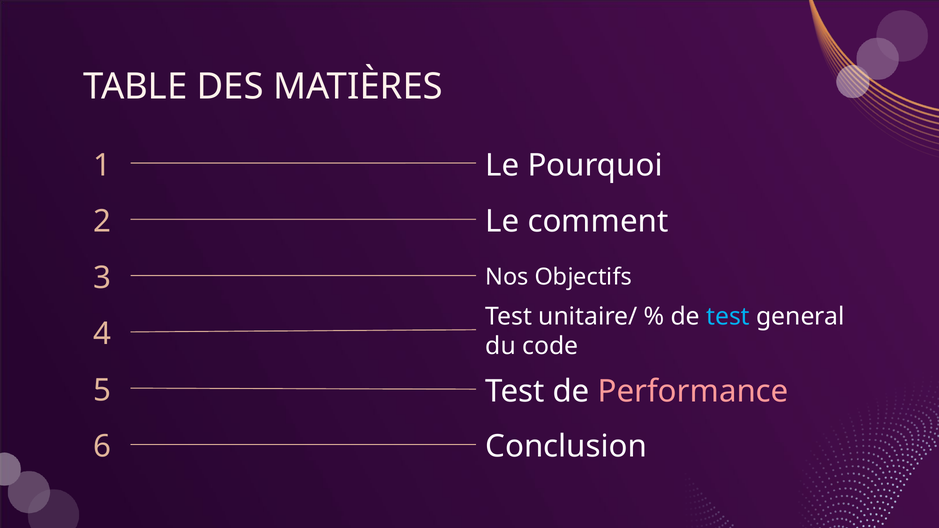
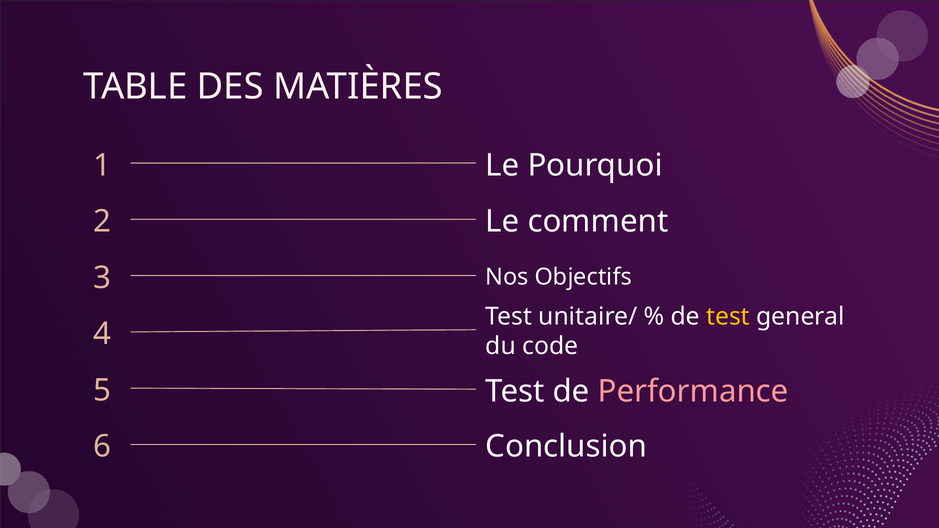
test at (728, 317) colour: light blue -> yellow
